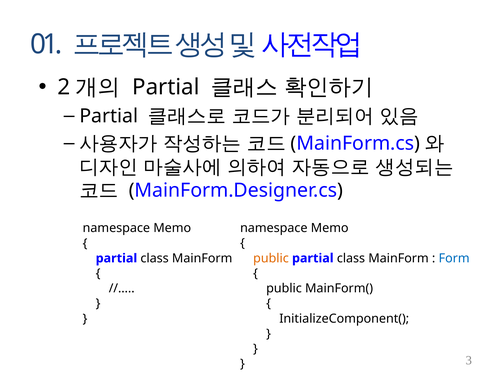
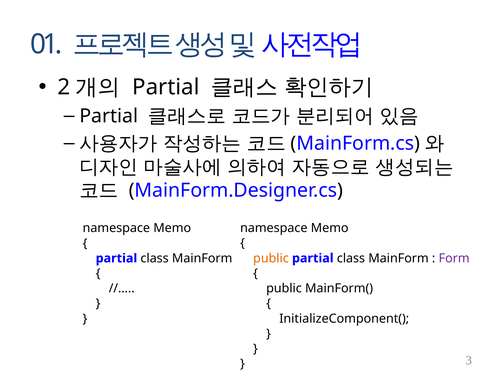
Form colour: blue -> purple
